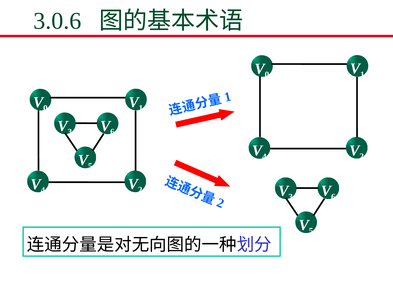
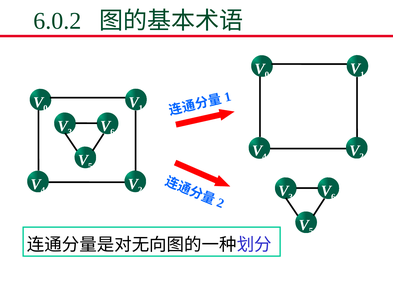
3.0.6: 3.0.6 -> 6.0.2
